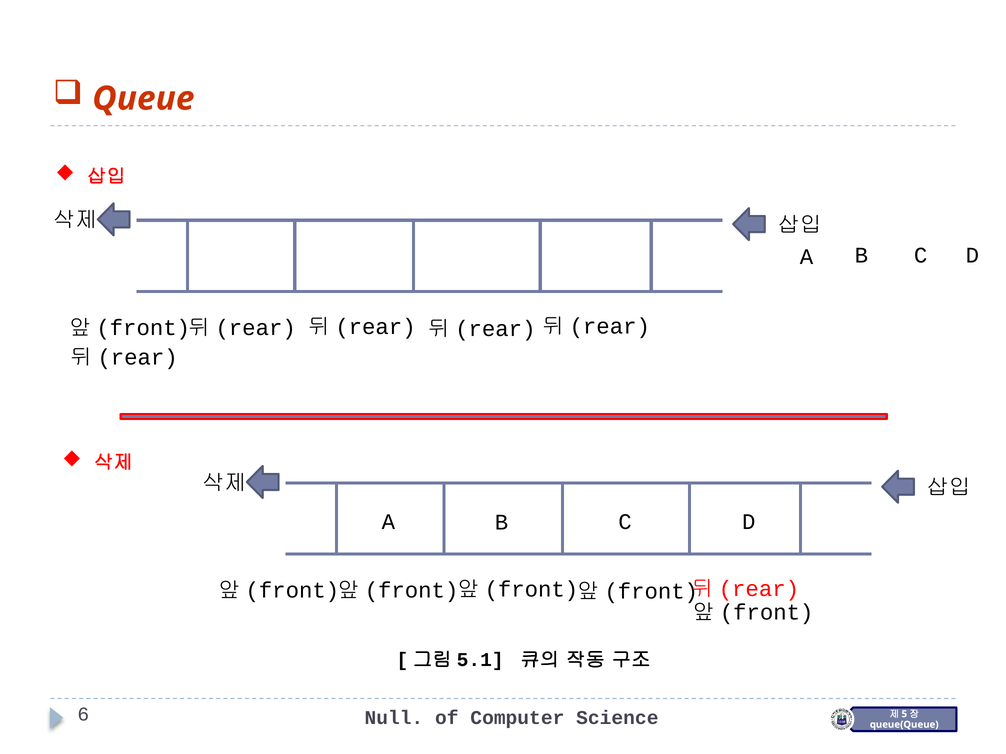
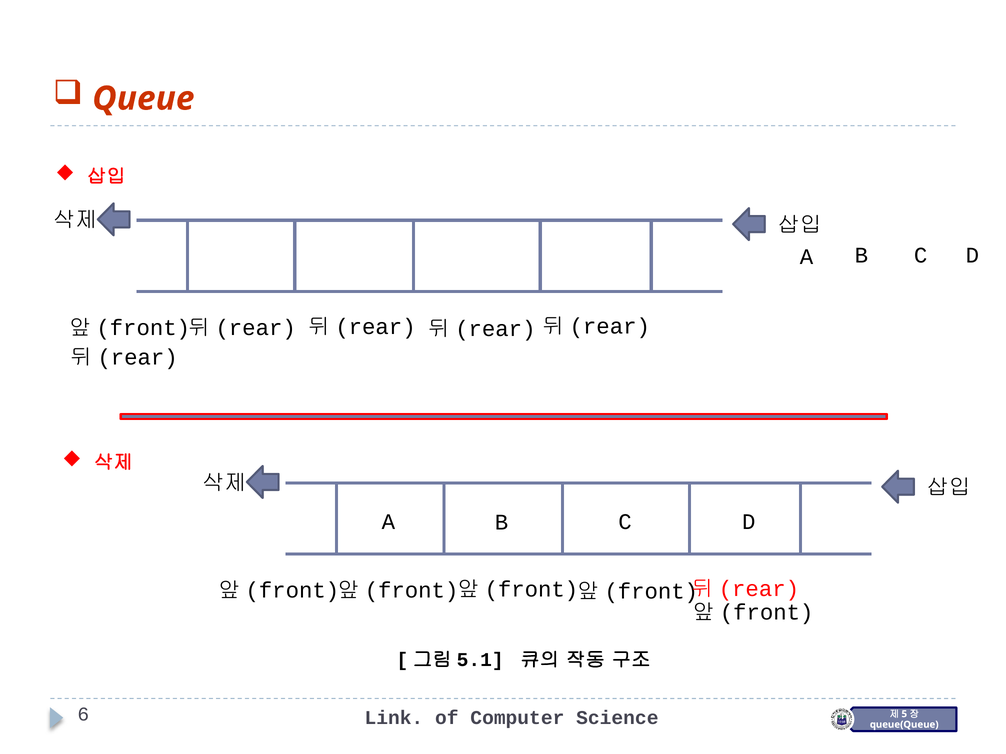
Null: Null -> Link
